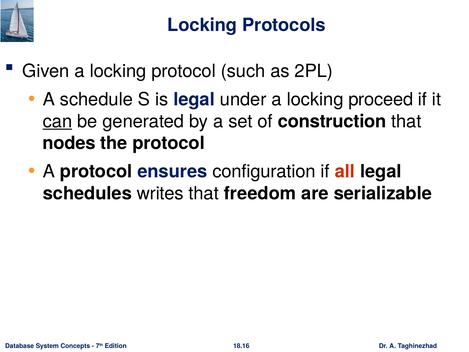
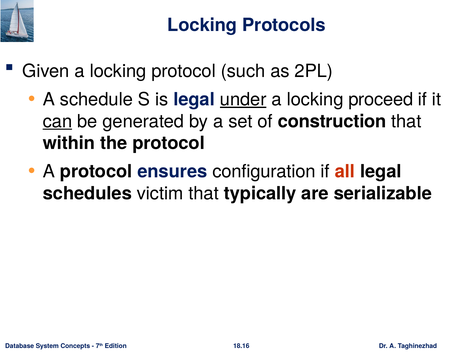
under underline: none -> present
nodes: nodes -> within
writes: writes -> victim
freedom: freedom -> typically
